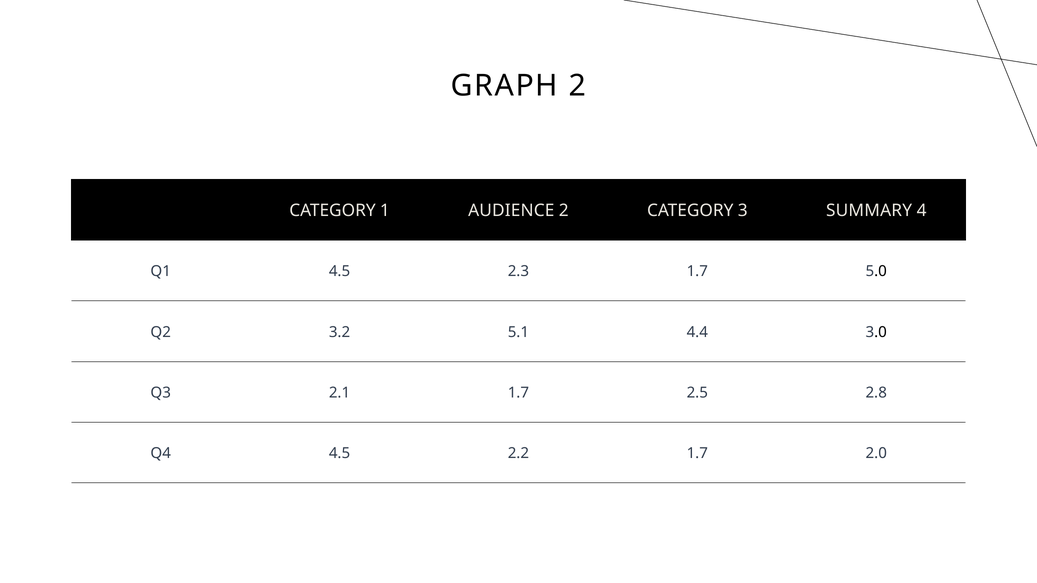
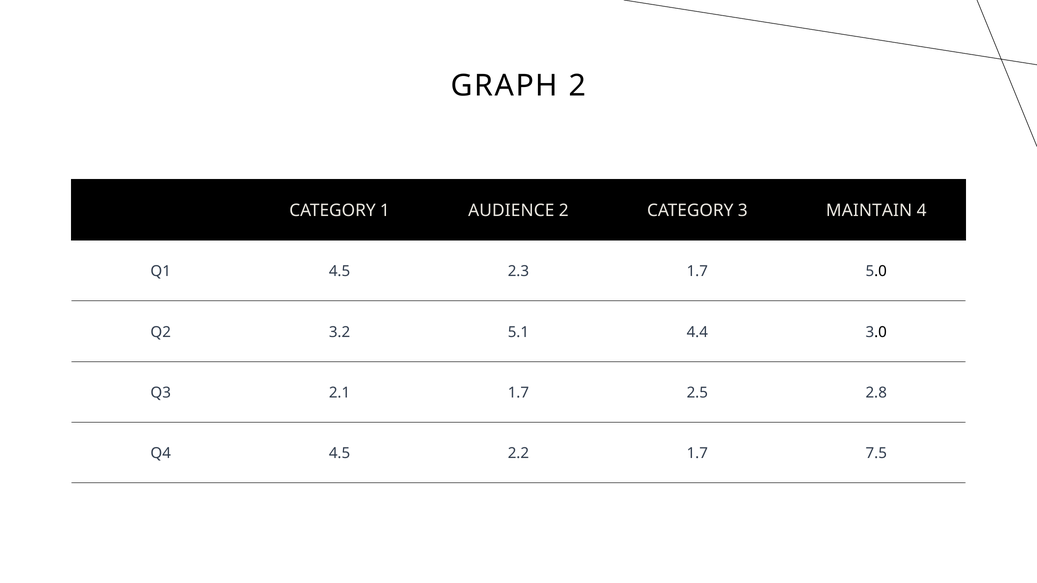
SUMMARY: SUMMARY -> MAINTAIN
2.0: 2.0 -> 7.5
